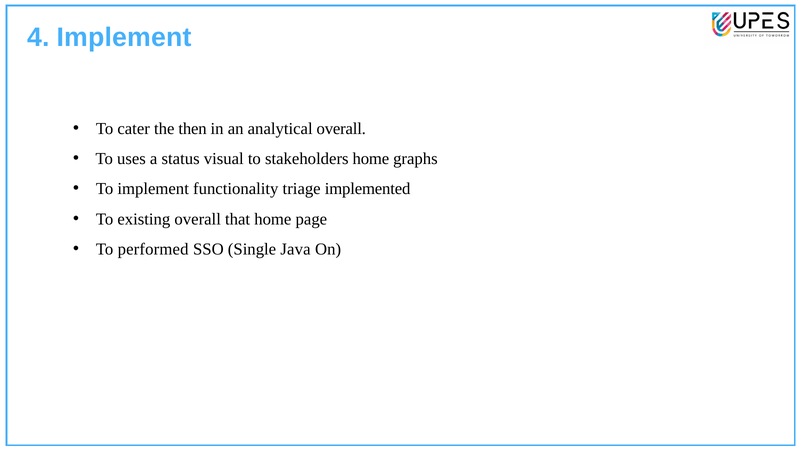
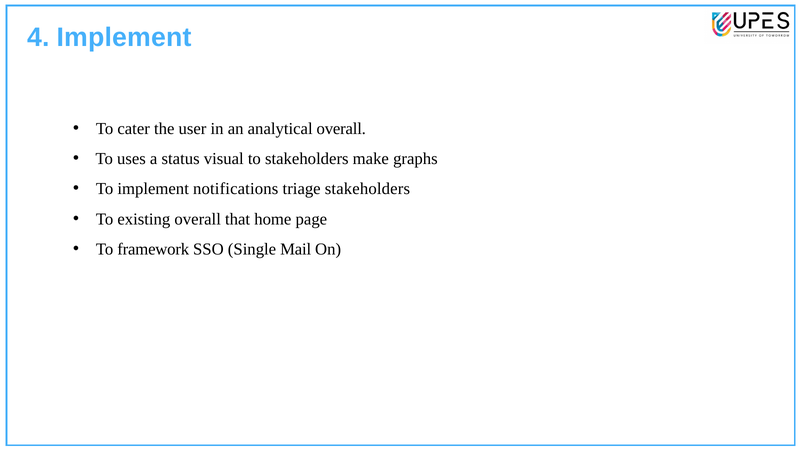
then: then -> user
stakeholders home: home -> make
functionality: functionality -> notifications
triage implemented: implemented -> stakeholders
performed: performed -> framework
Java: Java -> Mail
